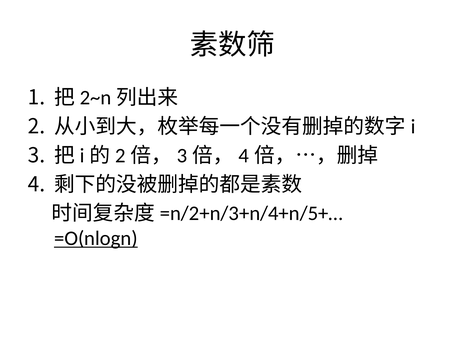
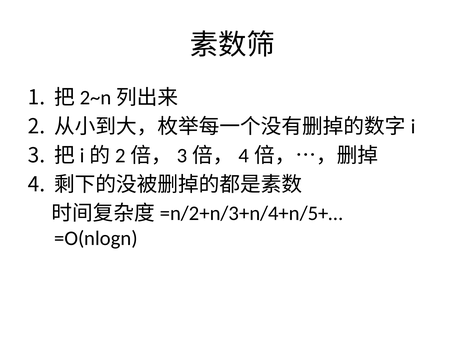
=O(nlogn underline: present -> none
